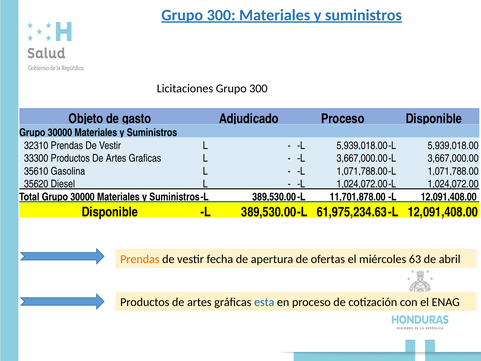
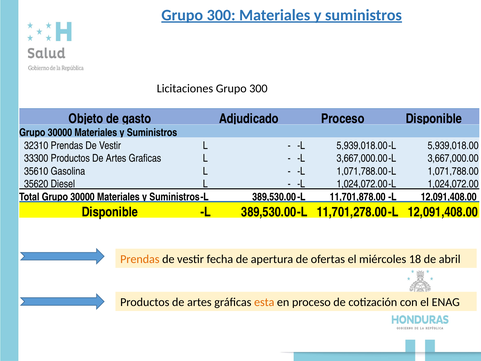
61,975,234.63: 61,975,234.63 -> 11,701,278.00
63: 63 -> 18
esta colour: blue -> orange
